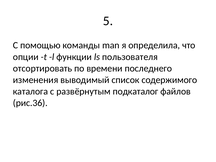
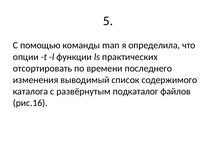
пользователя: пользователя -> практических
рис.36: рис.36 -> рис.16
